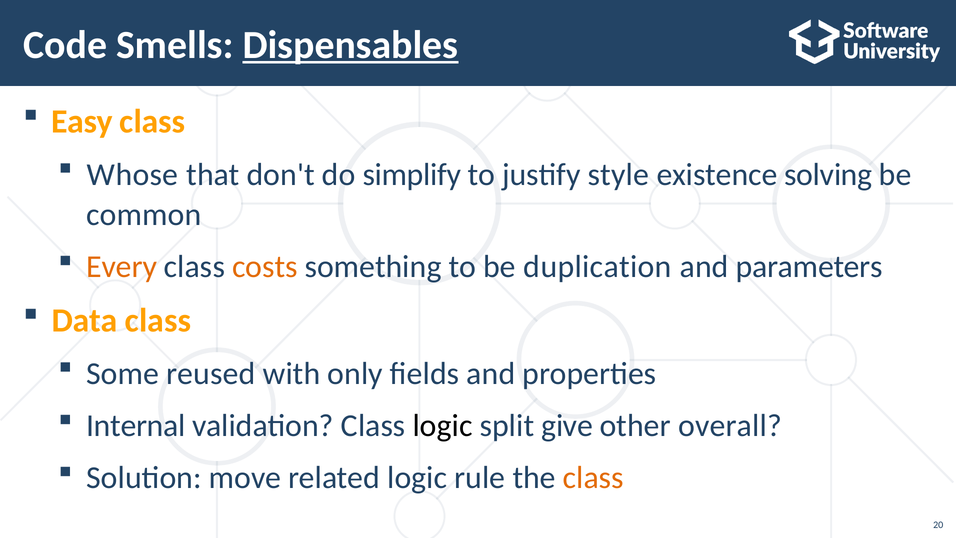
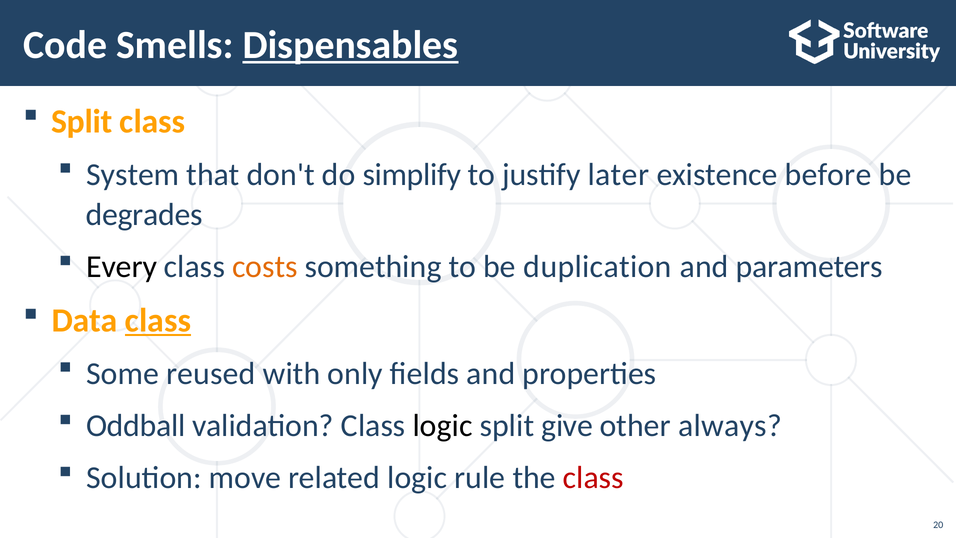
Easy at (82, 121): Easy -> Split
Whose: Whose -> System
style: style -> later
solving: solving -> before
common: common -> degrades
Every colour: orange -> black
class at (158, 320) underline: none -> present
Internal: Internal -> Oddball
overall: overall -> always
class at (593, 478) colour: orange -> red
